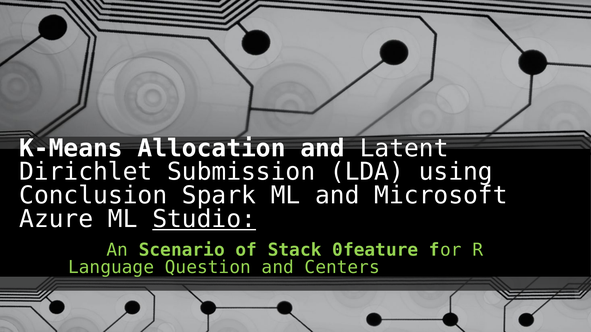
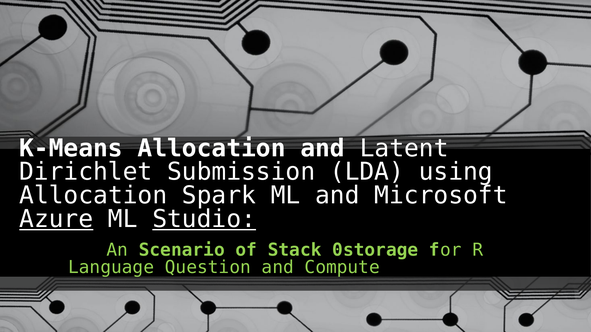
Conclusion at (93, 196): Conclusion -> Allocation
Azure underline: none -> present
0feature: 0feature -> 0storage
Centers: Centers -> Compute
